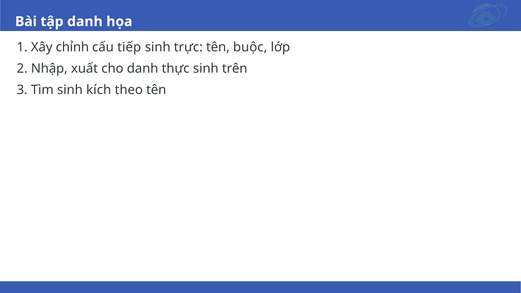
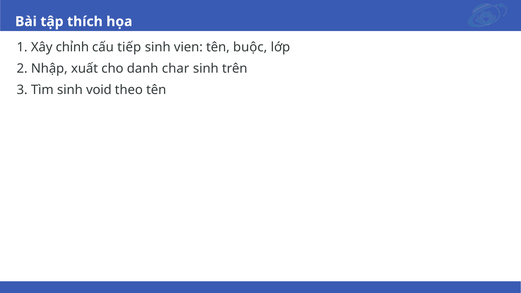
tập danh: danh -> thích
trực: trực -> vien
thực: thực -> char
kích: kích -> void
